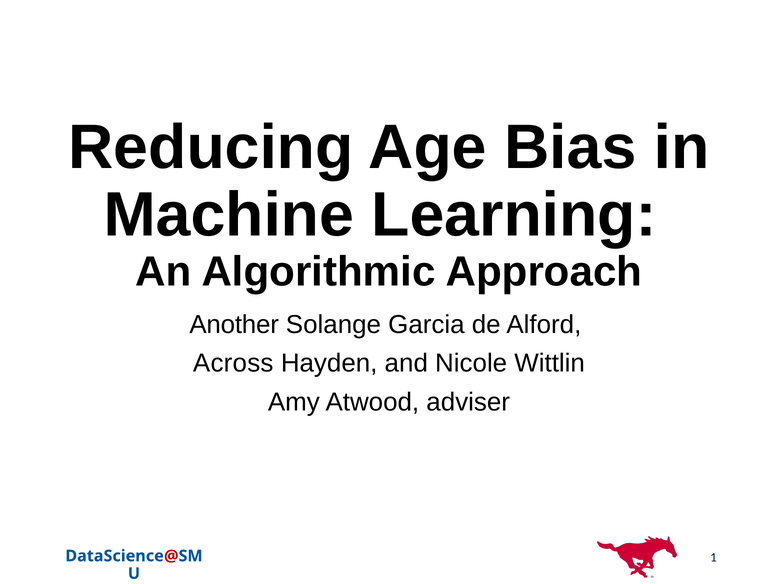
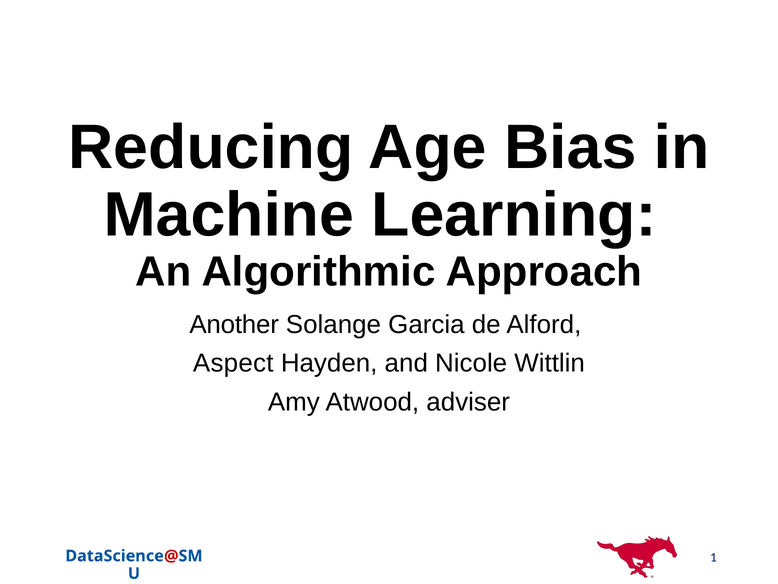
Across: Across -> Aspect
